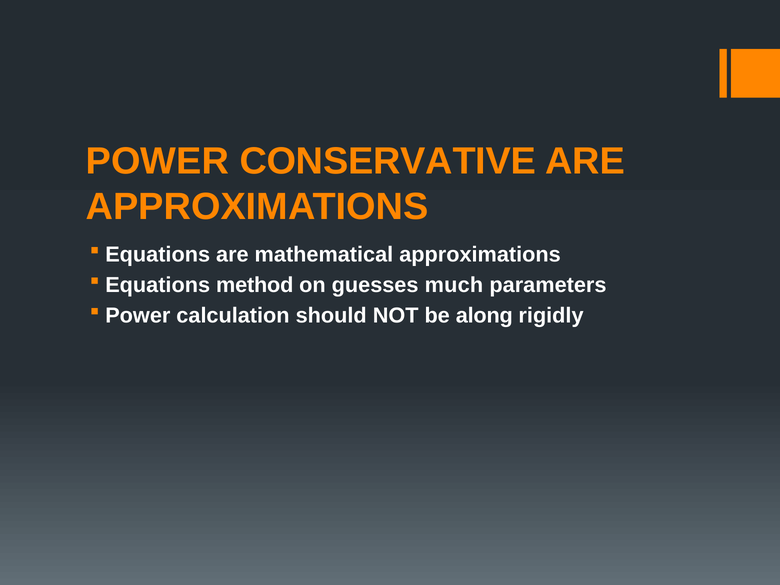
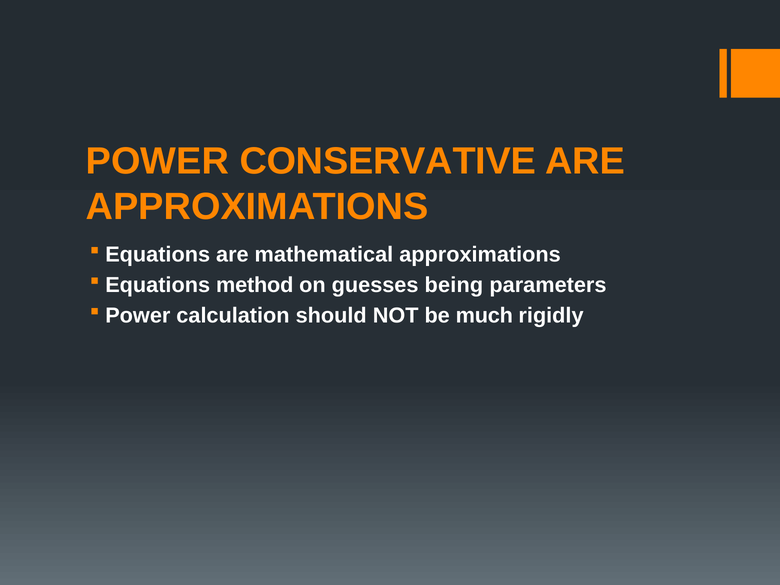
much: much -> being
along: along -> much
